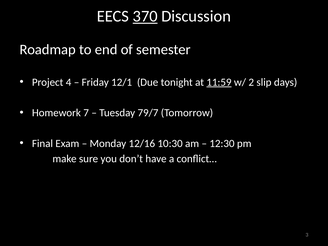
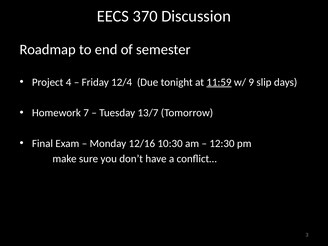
370 underline: present -> none
12/1: 12/1 -> 12/4
2: 2 -> 9
79/7: 79/7 -> 13/7
